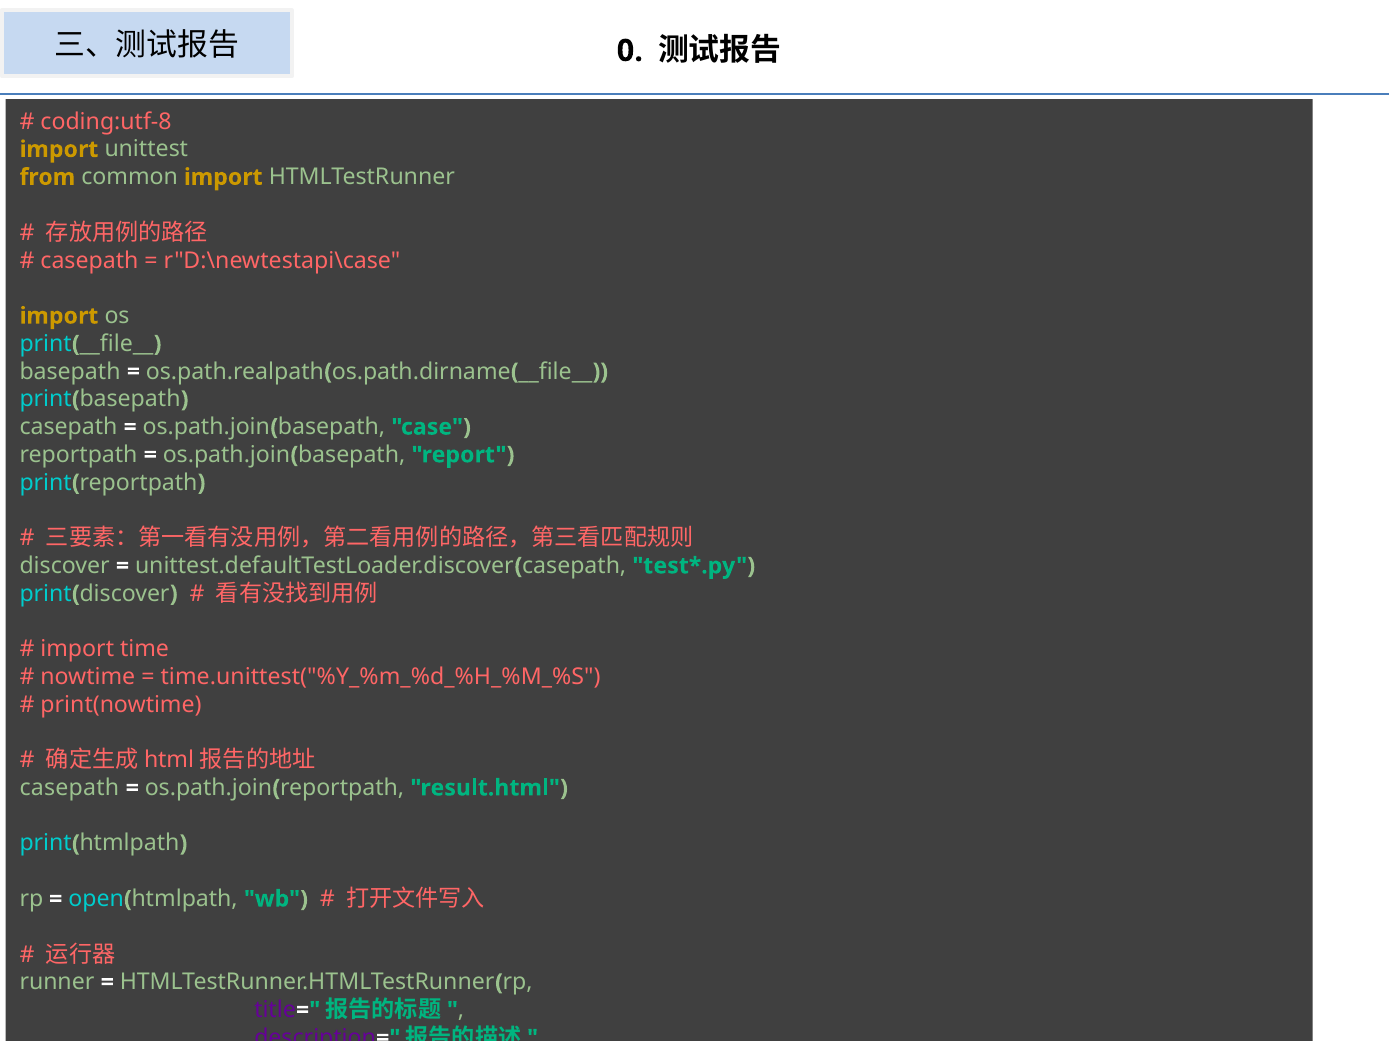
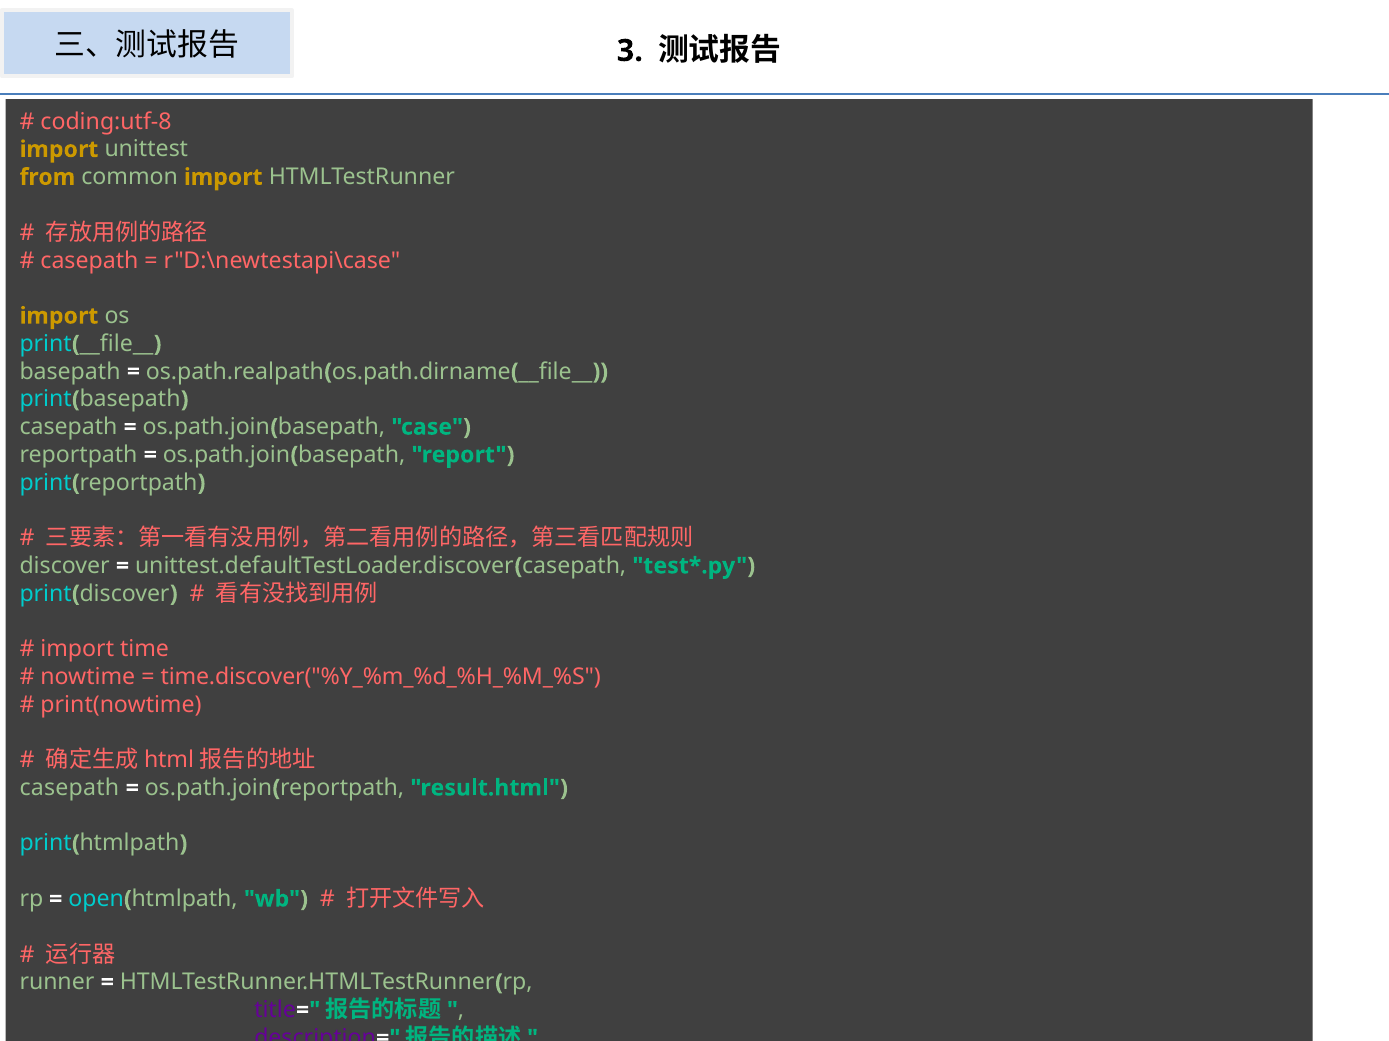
0: 0 -> 3
time.unittest("%Y_%m_%d_%H_%M_%S: time.unittest("%Y_%m_%d_%H_%M_%S -> time.discover("%Y_%m_%d_%H_%M_%S
